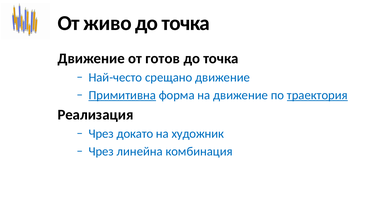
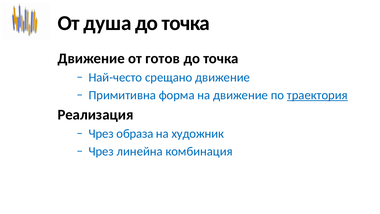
живо: живо -> душа
Примитивна underline: present -> none
докато: докато -> образа
